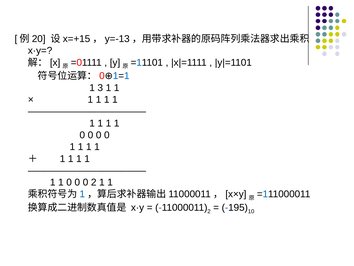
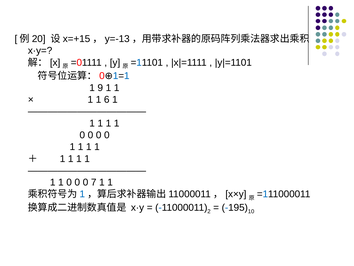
3: 3 -> 9
1 at (107, 99): 1 -> 6
0 2: 2 -> 7
